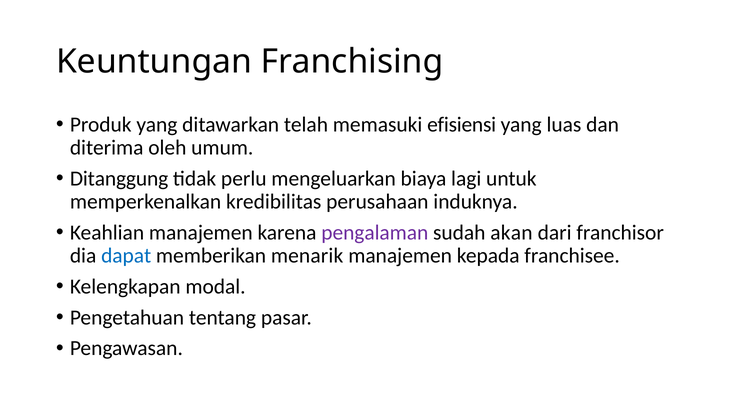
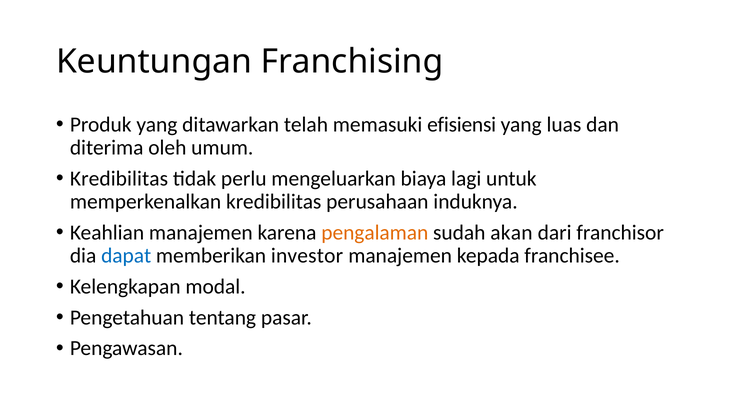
Ditanggung at (119, 178): Ditanggung -> Kredibilitas
pengalaman colour: purple -> orange
menarik: menarik -> investor
